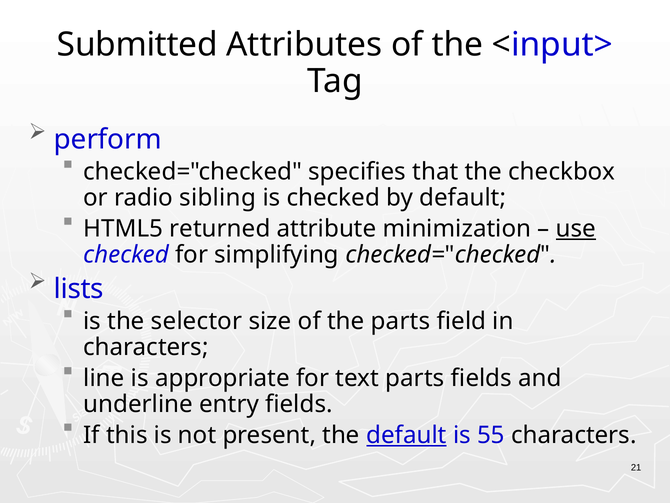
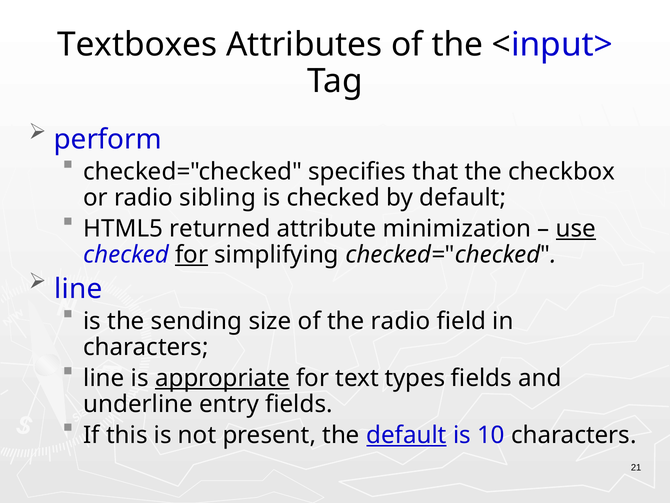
Submitted: Submitted -> Textboxes
for at (192, 255) underline: none -> present
lists at (79, 289): lists -> line
selector: selector -> sending
the parts: parts -> radio
appropriate underline: none -> present
text parts: parts -> types
55: 55 -> 10
